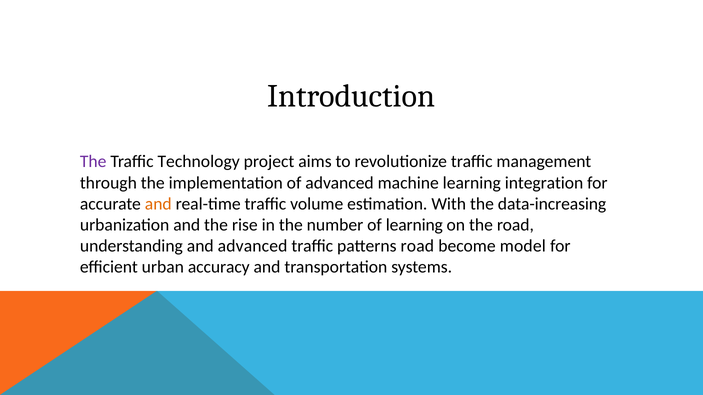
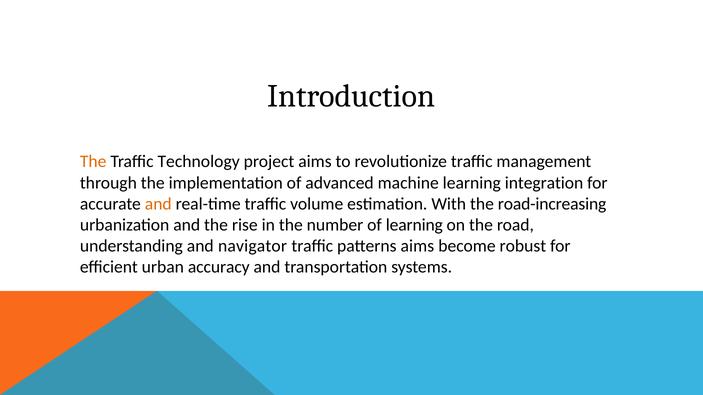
The at (93, 162) colour: purple -> orange
data-increasing: data-increasing -> road-increasing
and advanced: advanced -> navigator
patterns road: road -> aims
model: model -> robust
